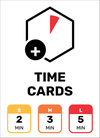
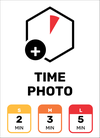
CARDS: CARDS -> PHOTO
